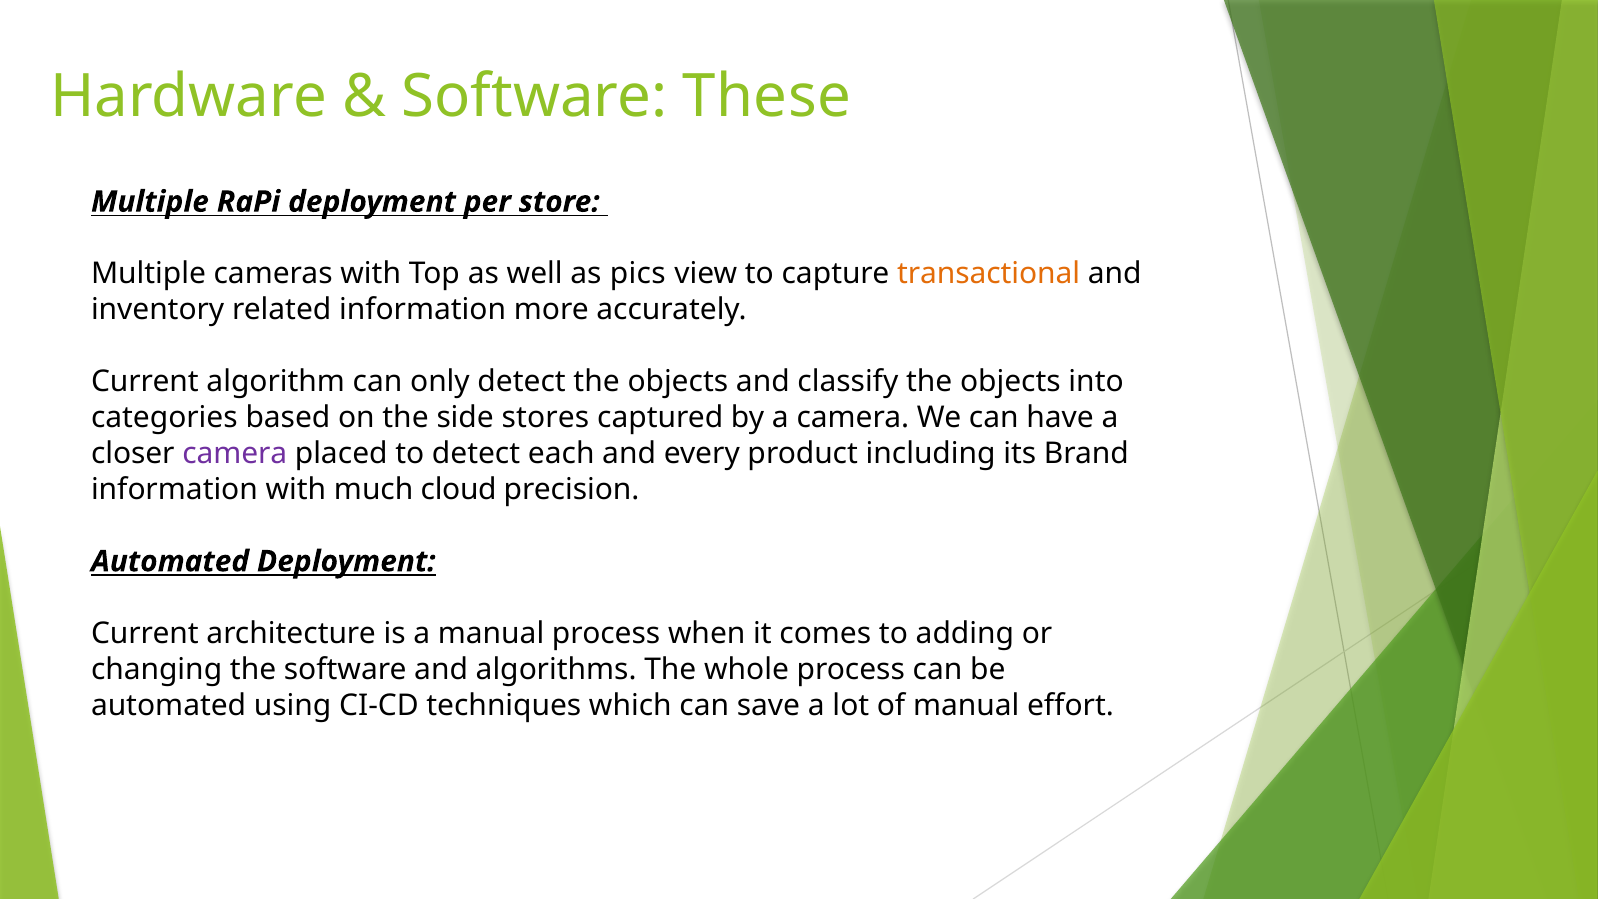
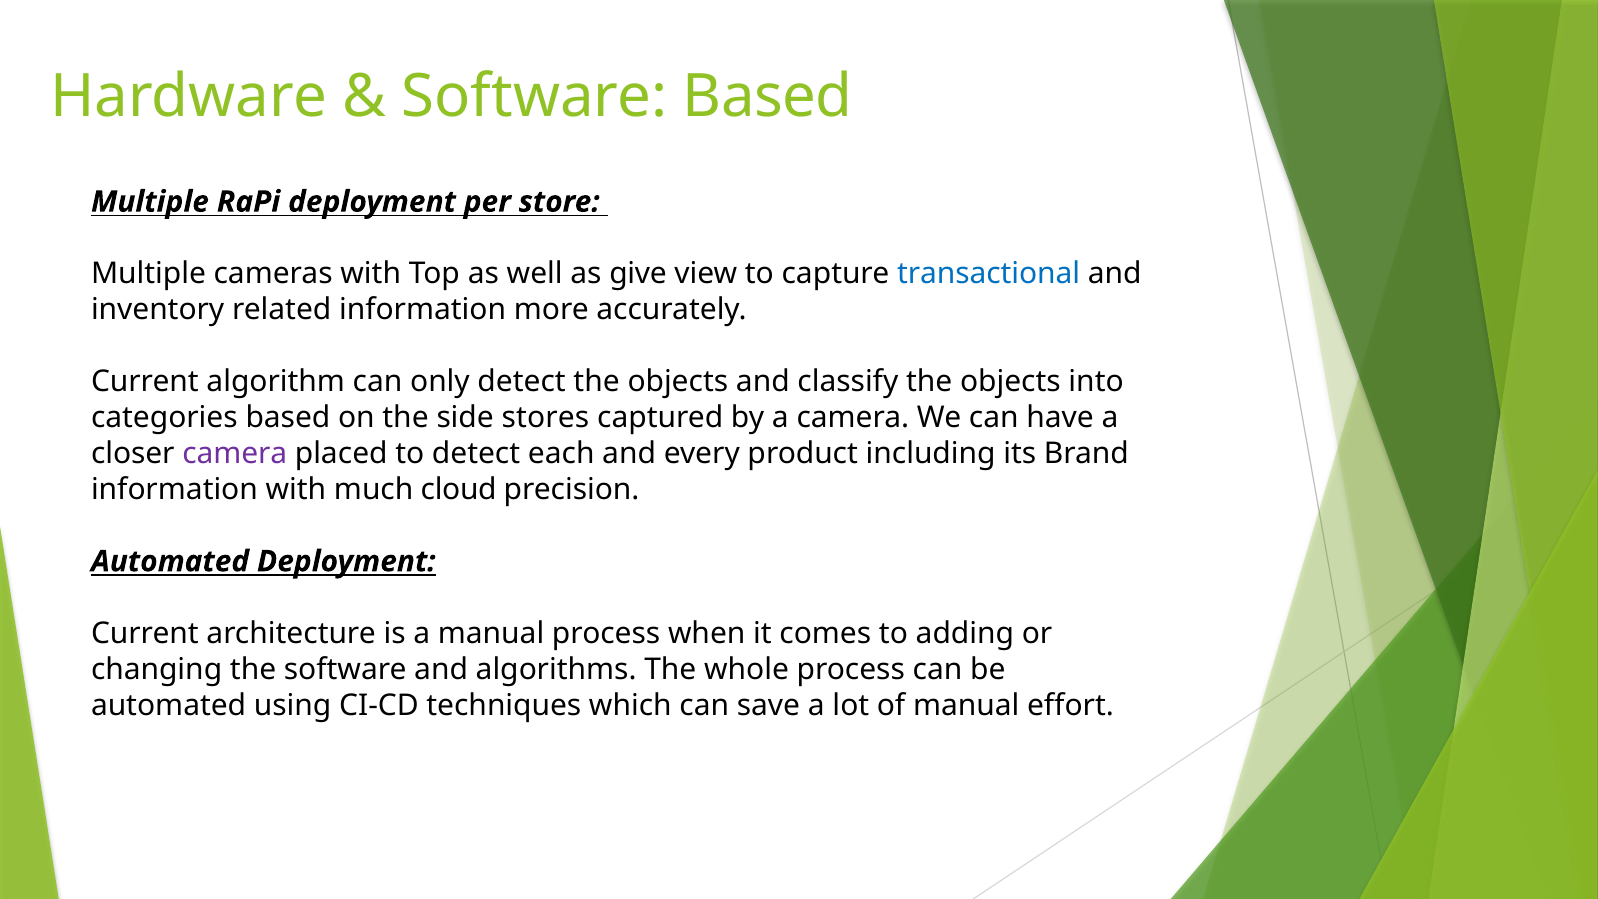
Software These: These -> Based
pics: pics -> give
transactional colour: orange -> blue
